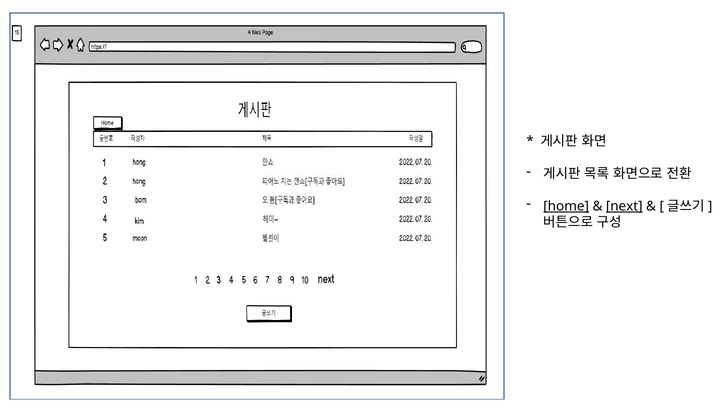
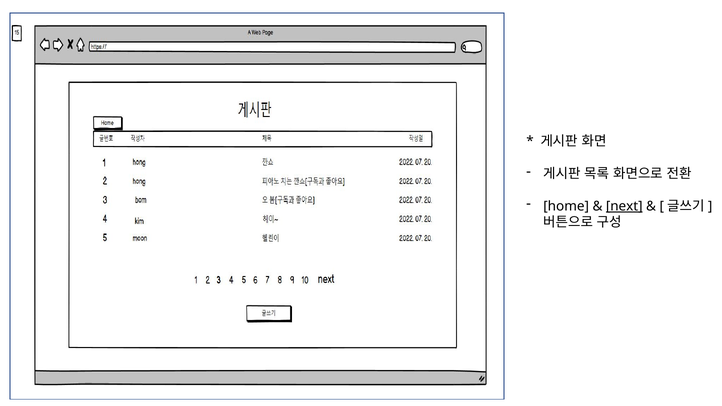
home underline: present -> none
